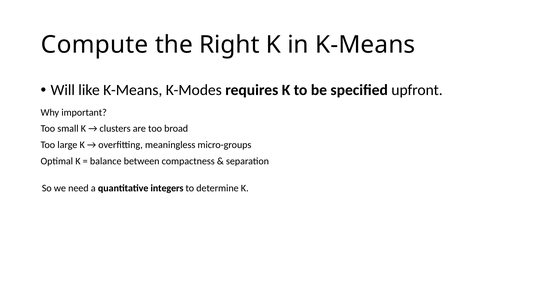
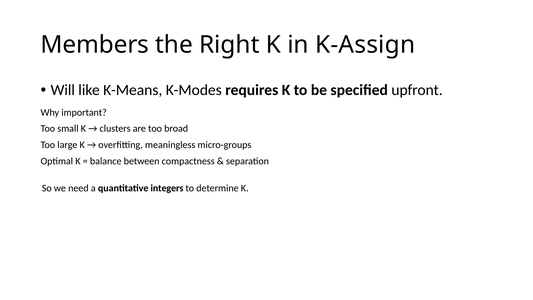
Compute: Compute -> Members
in K-Means: K-Means -> K-Assign
